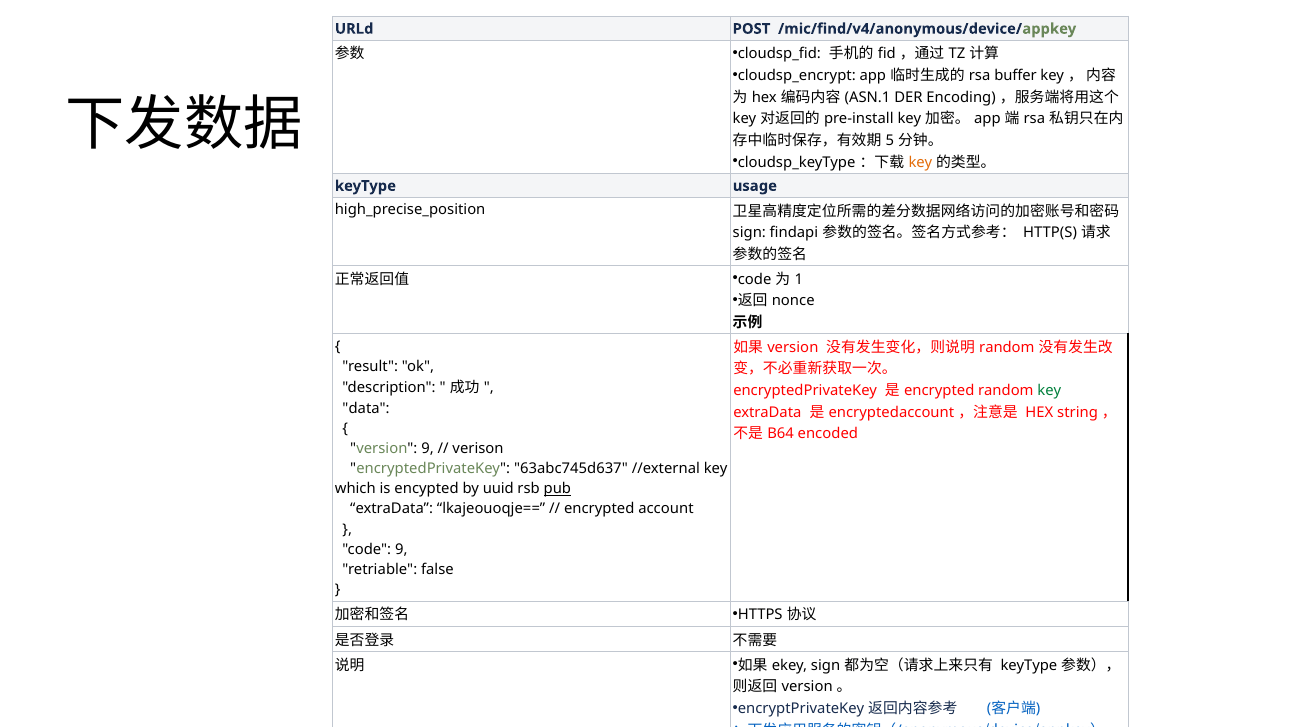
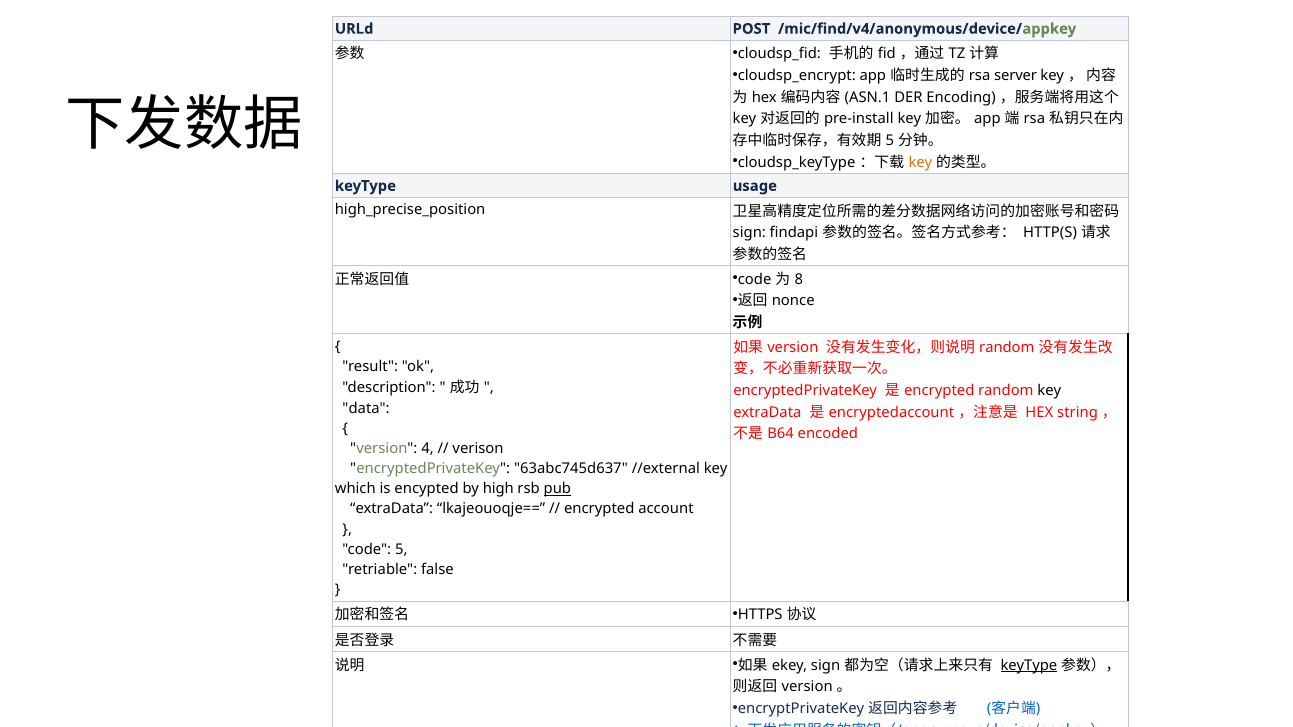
buffer: buffer -> server
1: 1 -> 8
key at (1049, 391) colour: green -> black
version 9: 9 -> 4
uuid: uuid -> high
code 9: 9 -> 5
keyType at (1029, 666) underline: none -> present
